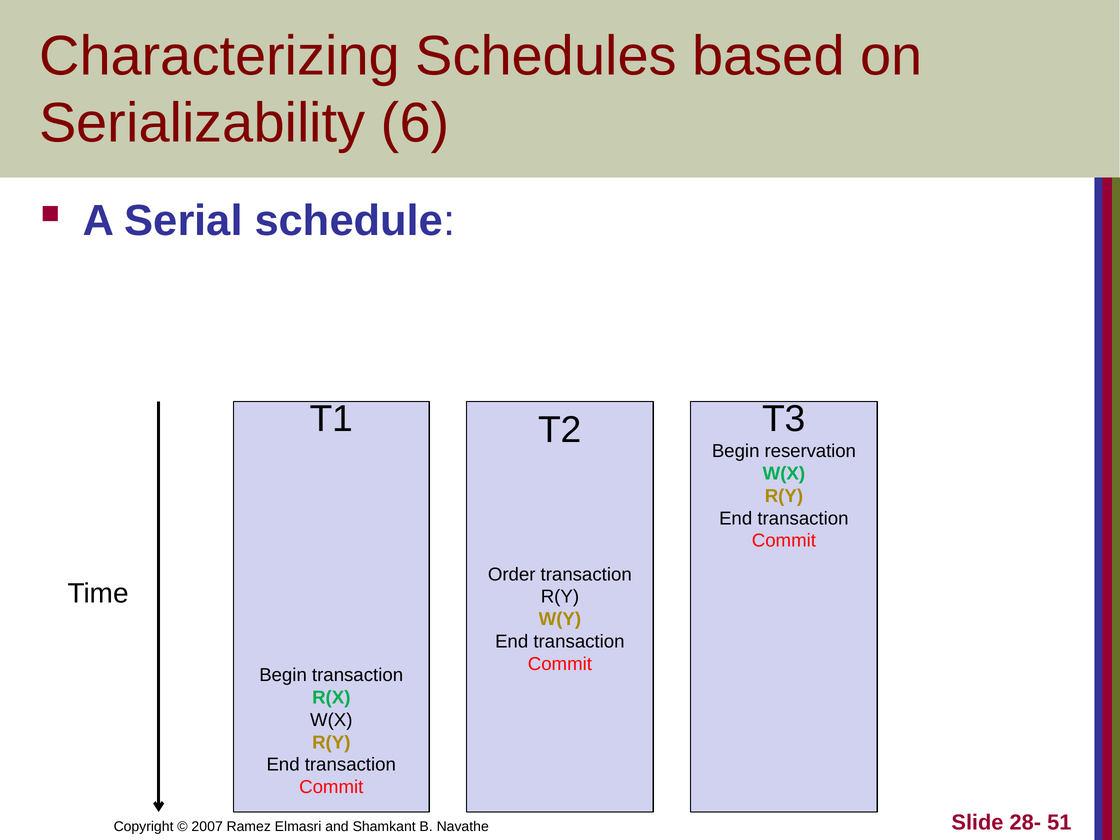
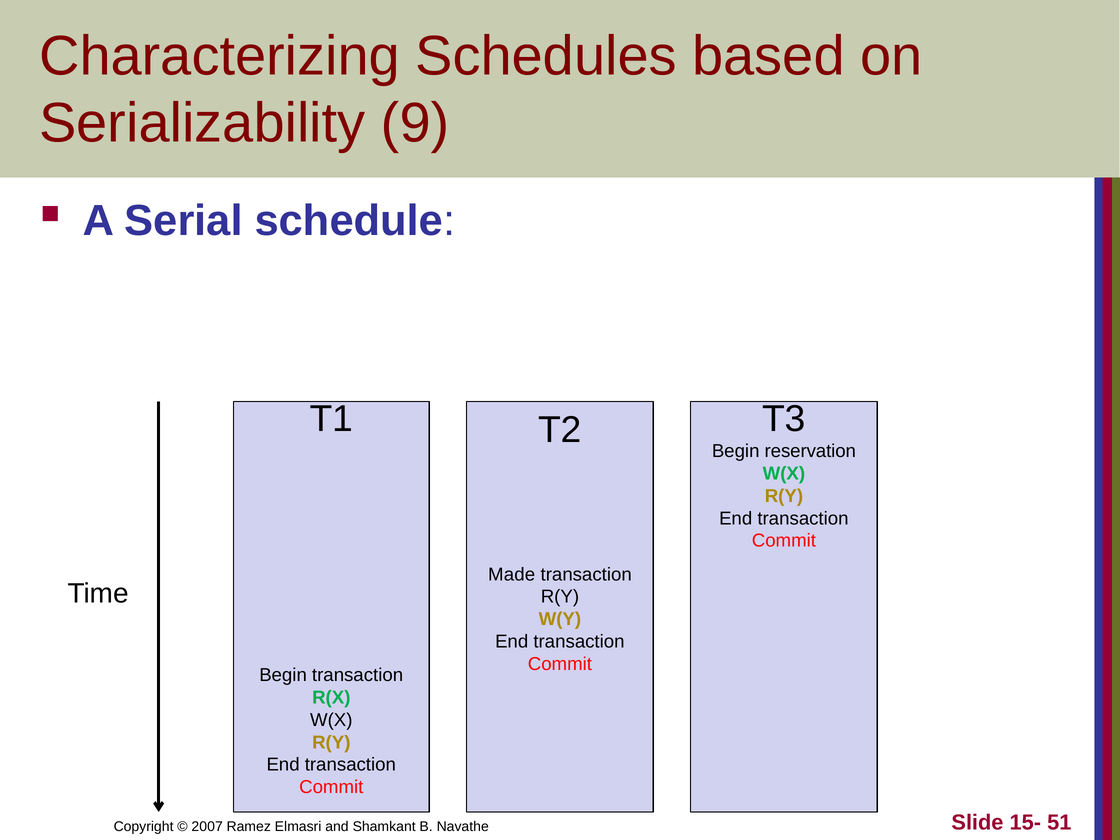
6: 6 -> 9
Order: Order -> Made
28-: 28- -> 15-
